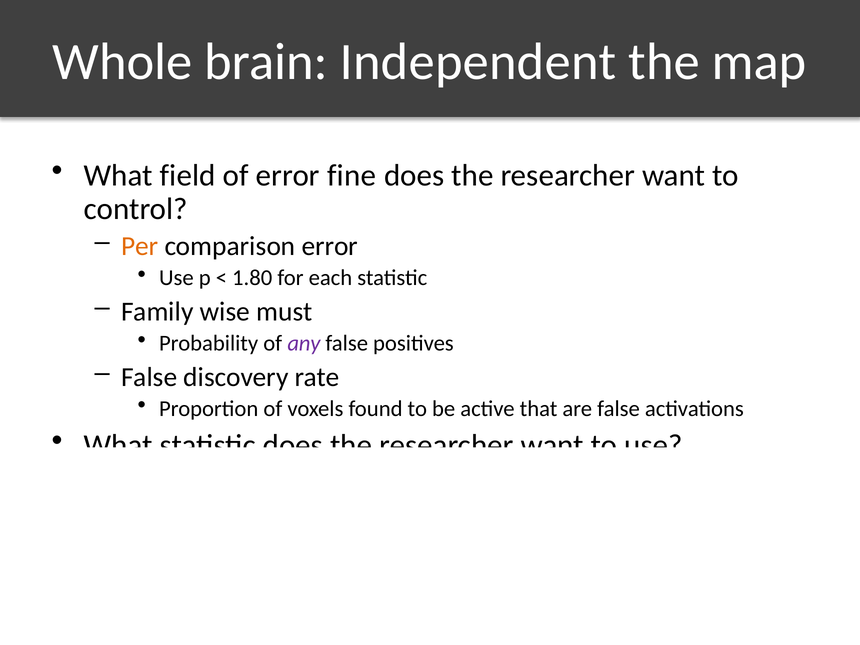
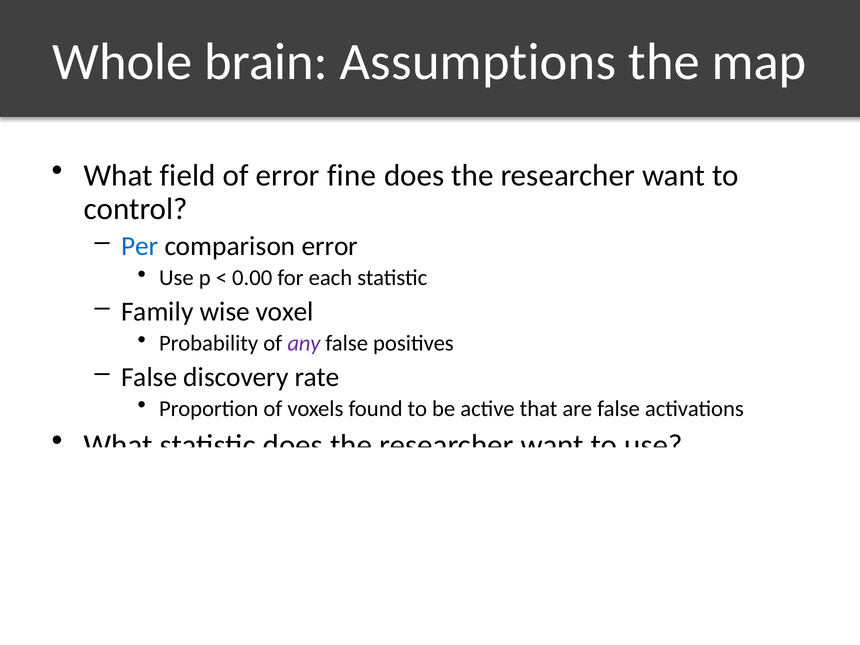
Independent: Independent -> Assumptions
Per colour: orange -> blue
1.80: 1.80 -> 0.00
must: must -> voxel
